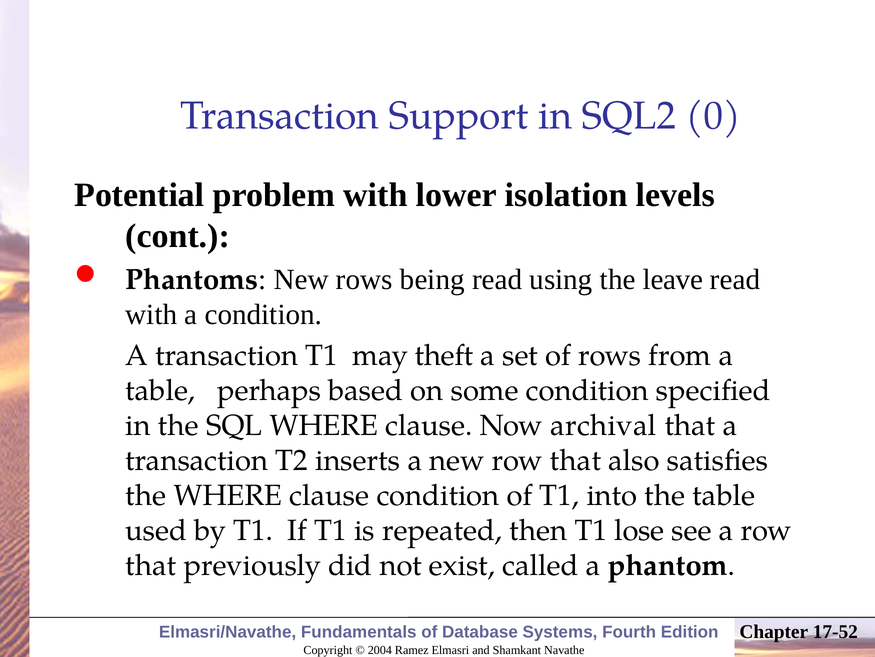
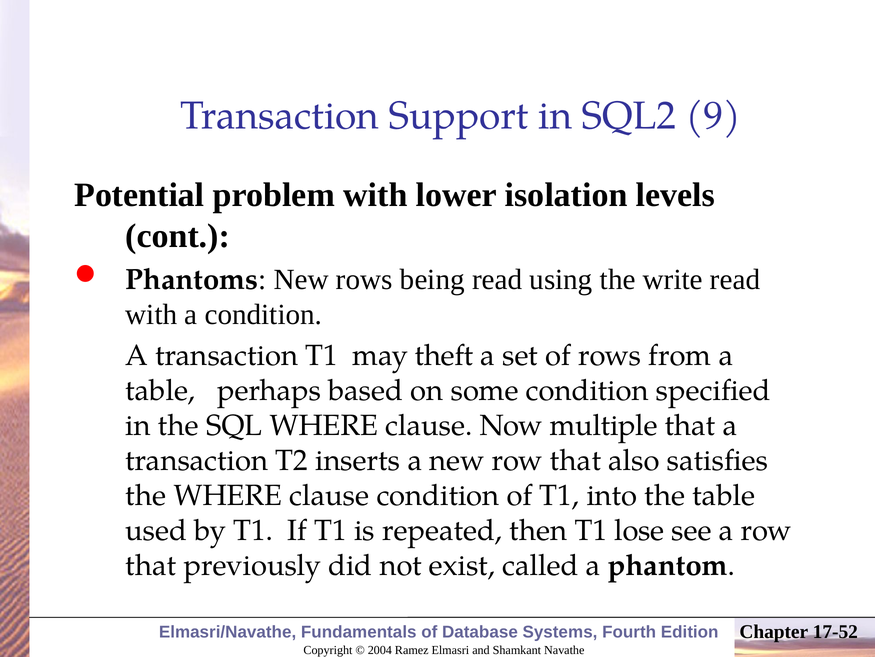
0: 0 -> 9
leave: leave -> write
archival: archival -> multiple
